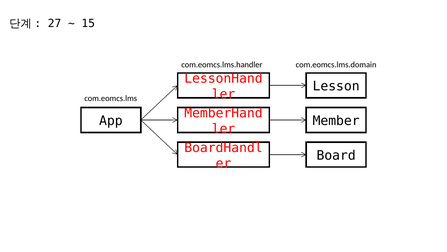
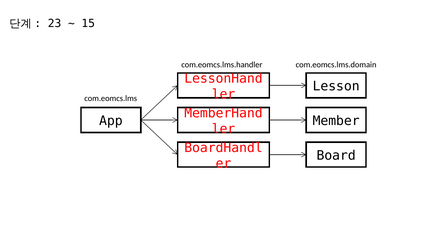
27: 27 -> 23
